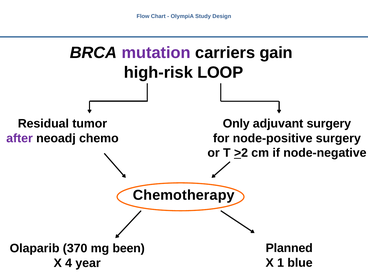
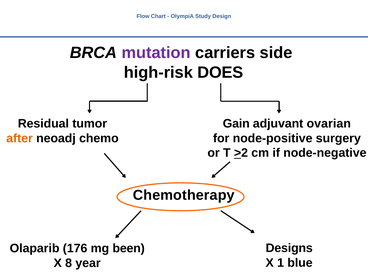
gain: gain -> side
LOOP: LOOP -> DOES
Only: Only -> Gain
adjuvant surgery: surgery -> ovarian
after colour: purple -> orange
Planned: Planned -> Designs
370: 370 -> 176
4: 4 -> 8
